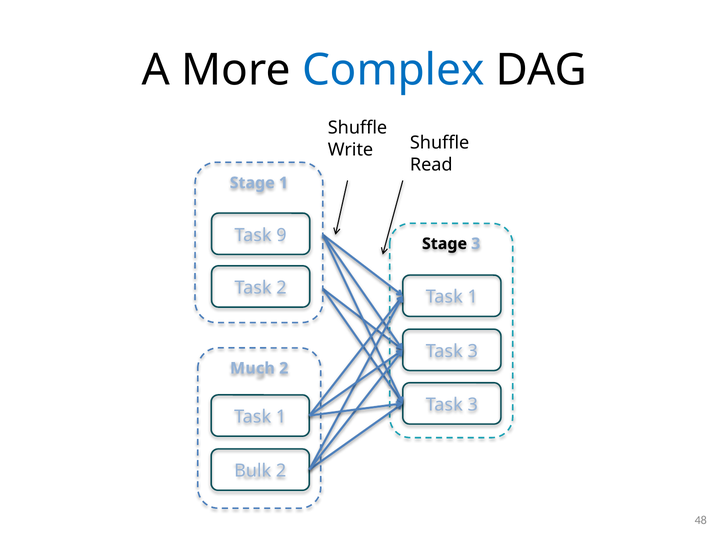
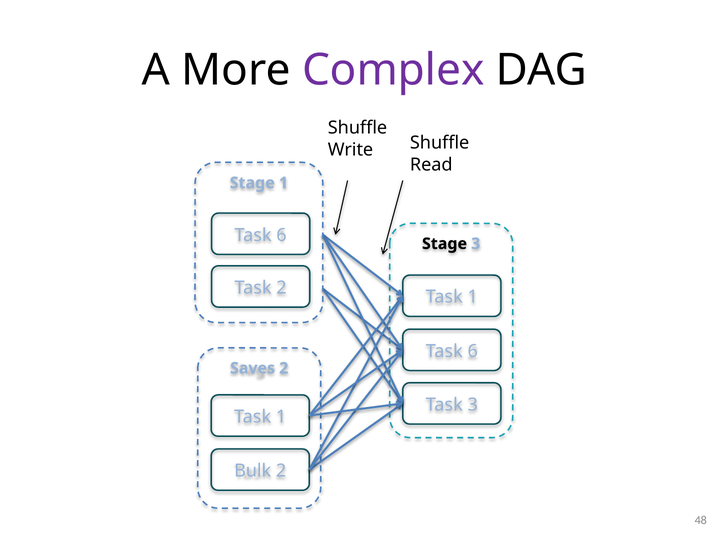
Complex colour: blue -> purple
9 at (281, 235): 9 -> 6
3 at (473, 351): 3 -> 6
Much: Much -> Saves
